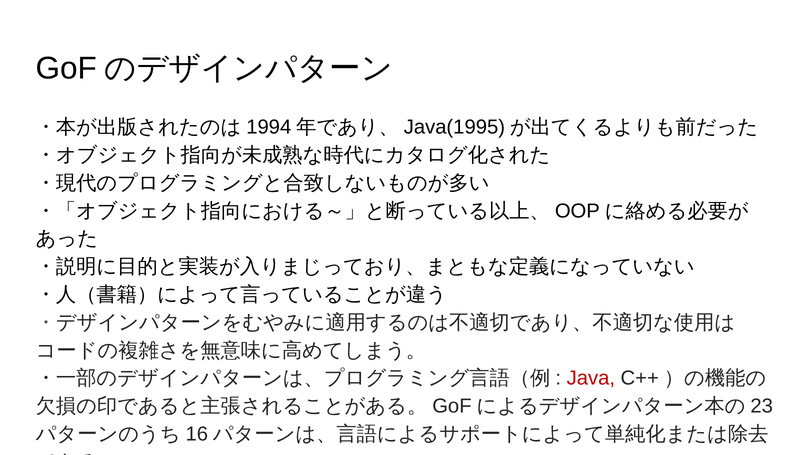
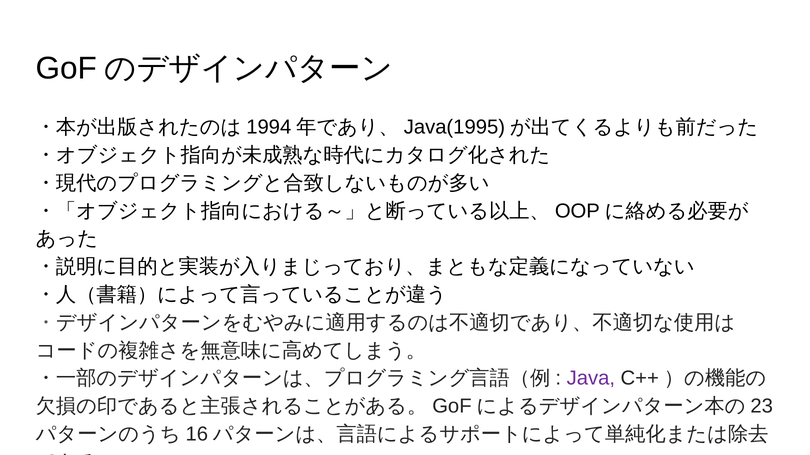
Java colour: red -> purple
